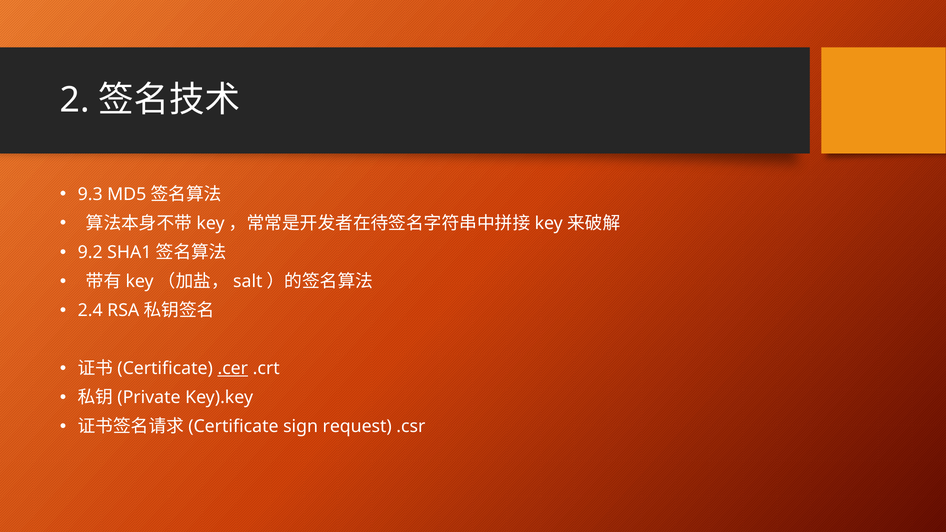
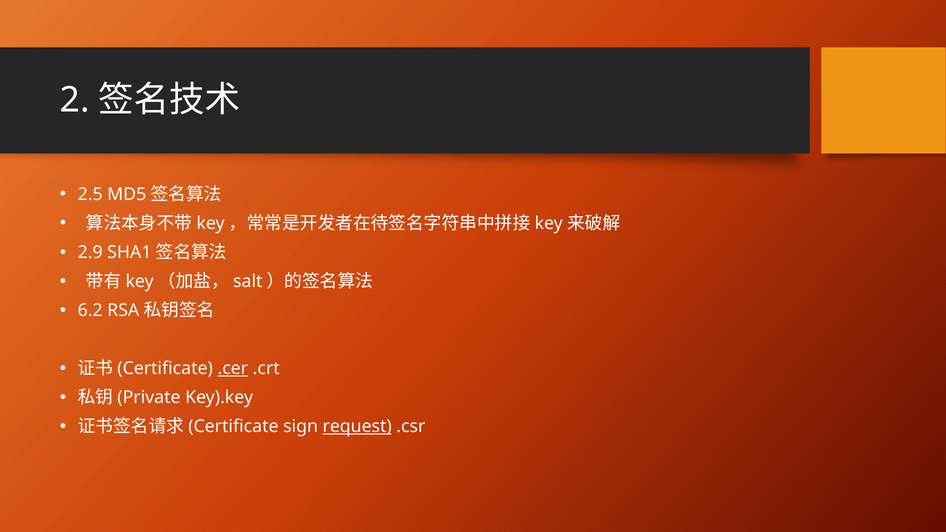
9.3: 9.3 -> 2.5
9.2: 9.2 -> 2.9
2.4: 2.4 -> 6.2
request underline: none -> present
